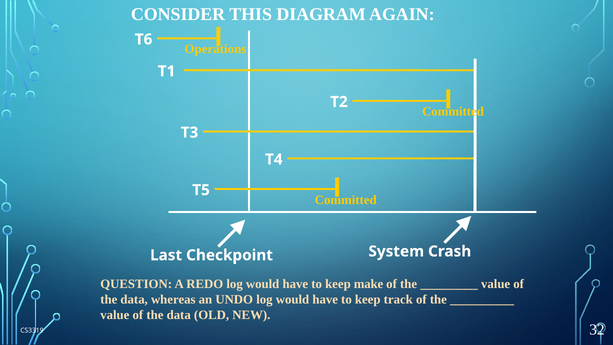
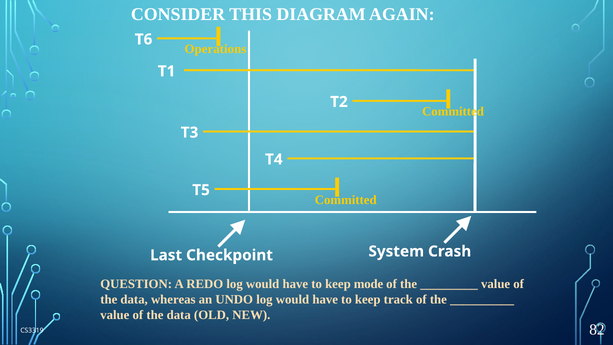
make: make -> mode
32: 32 -> 82
